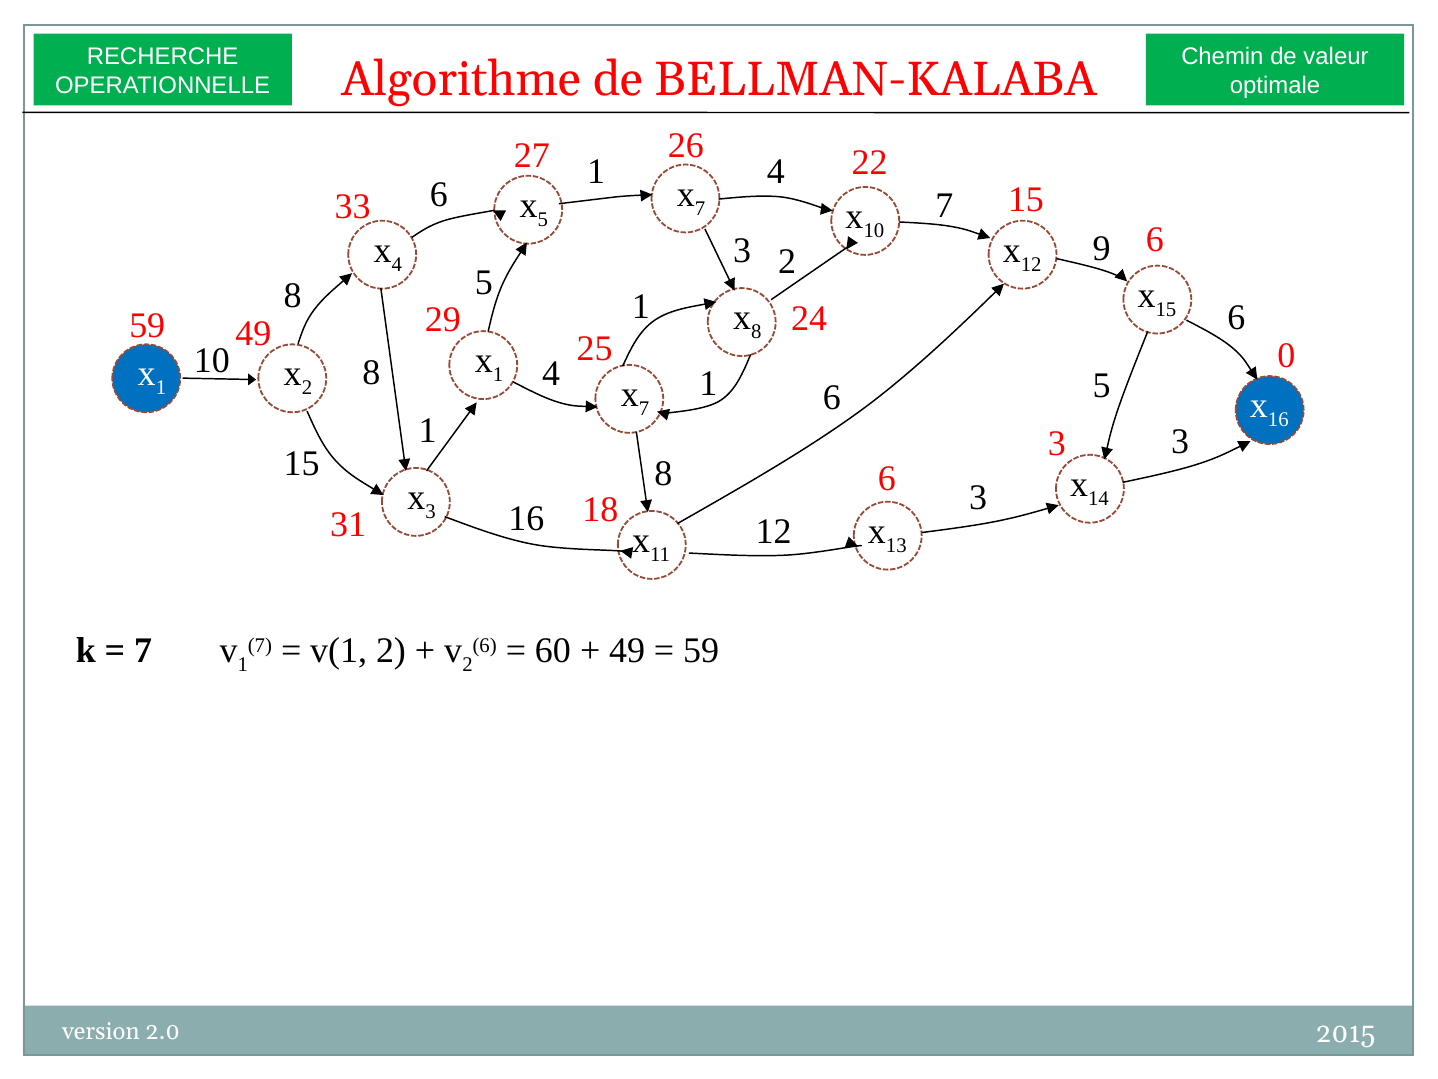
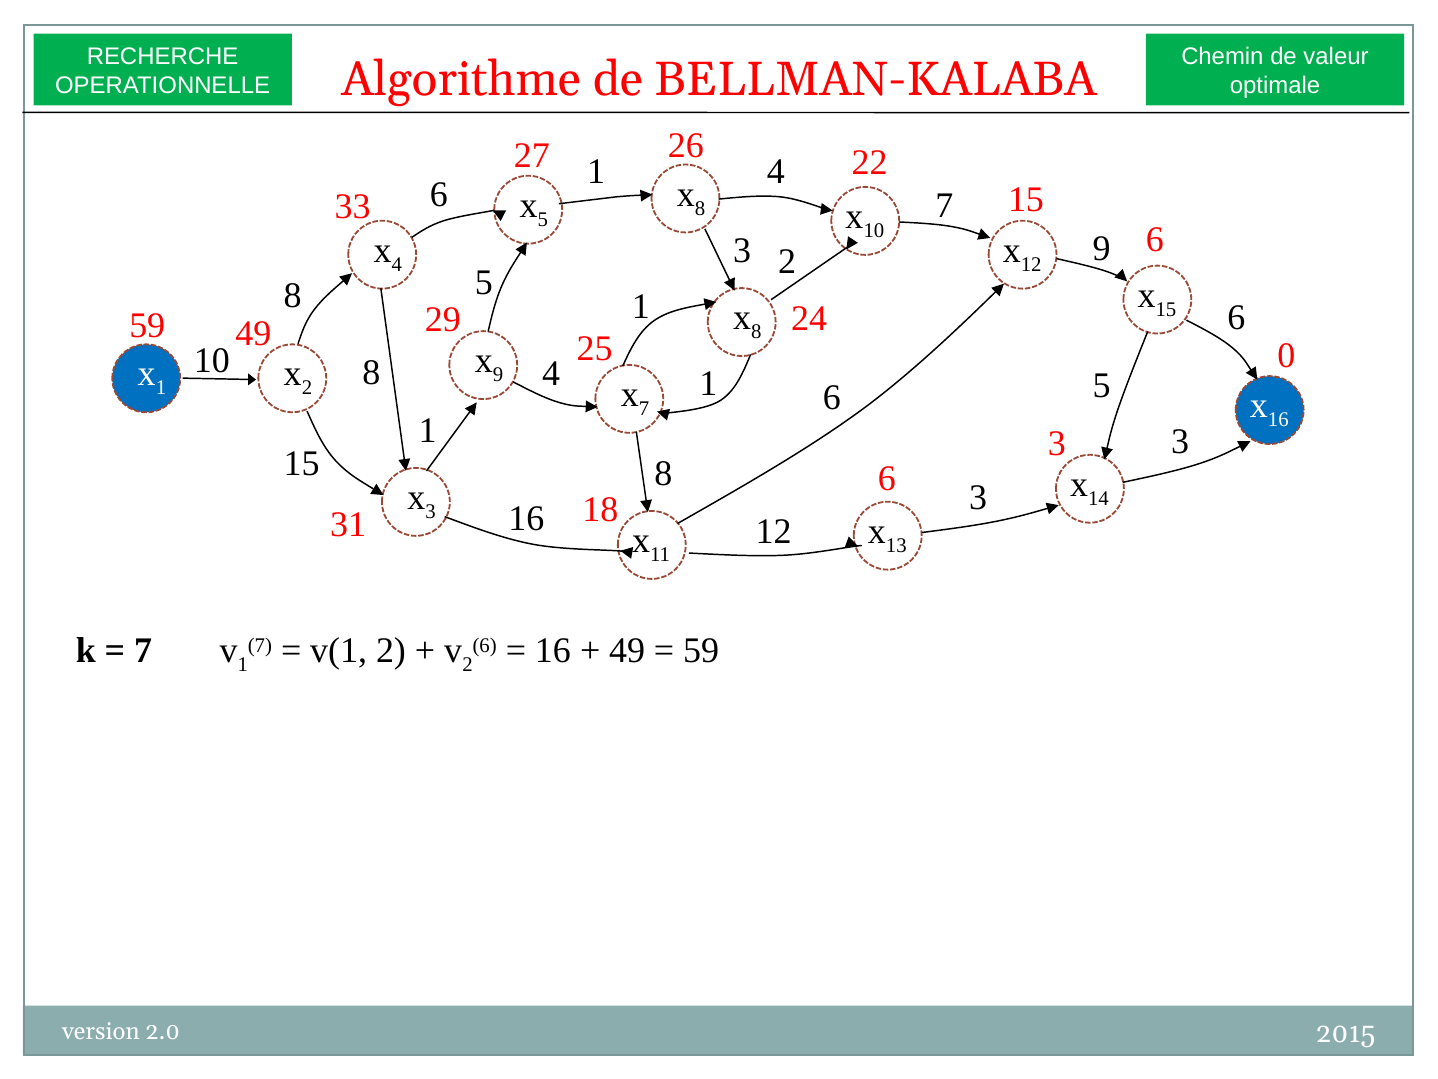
7 at (700, 208): 7 -> 8
1 at (498, 375): 1 -> 9
60 at (553, 651): 60 -> 16
